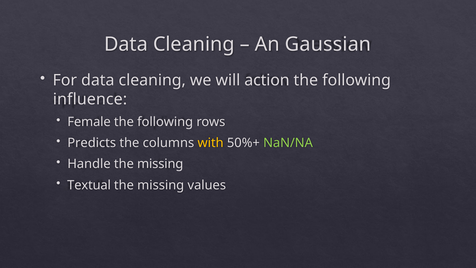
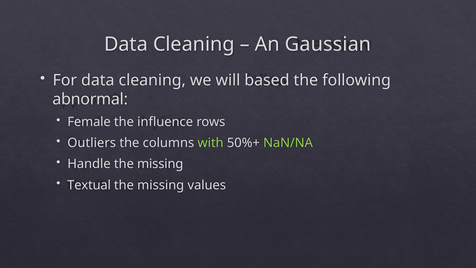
action: action -> based
influence: influence -> abnormal
following at (165, 122): following -> influence
Predicts: Predicts -> Outliers
with colour: yellow -> light green
